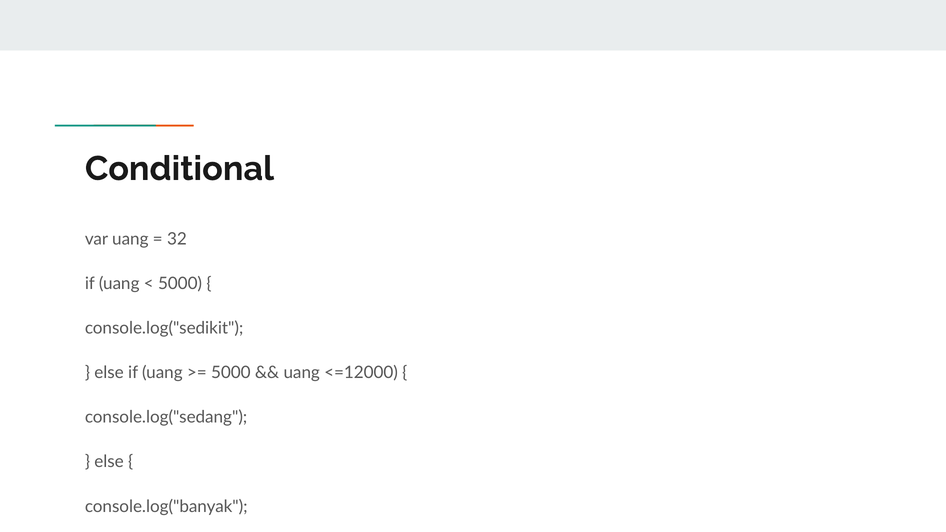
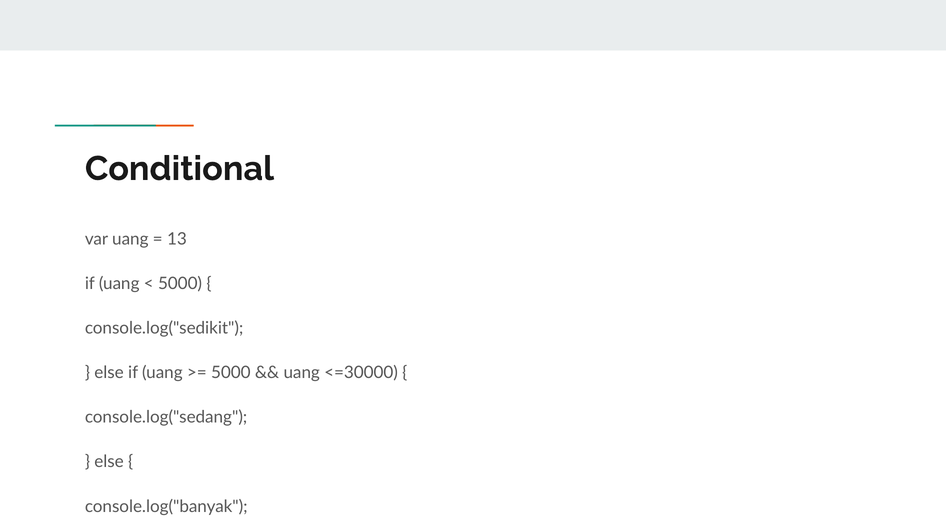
32: 32 -> 13
<=12000: <=12000 -> <=30000
